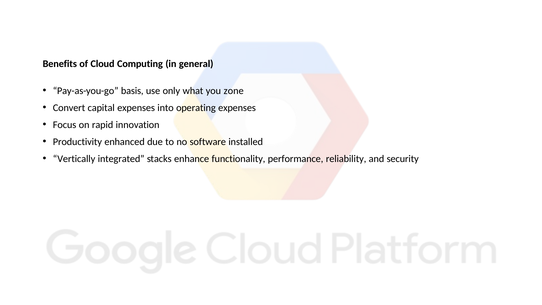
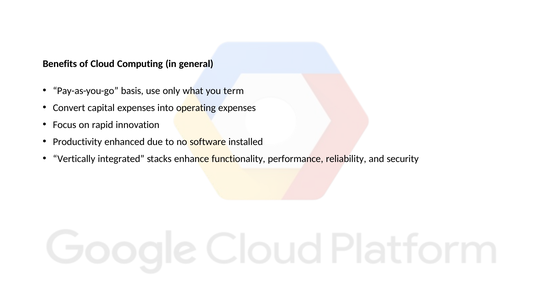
zone: zone -> term
